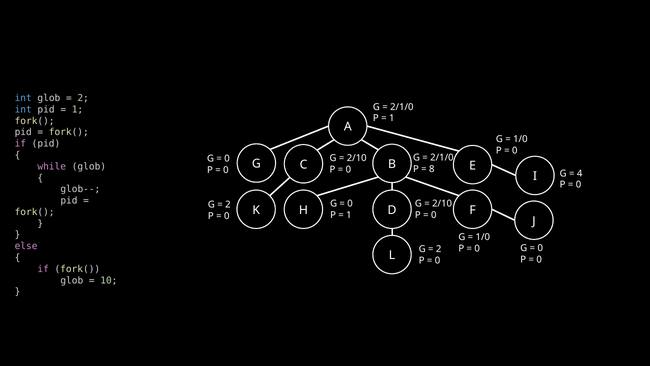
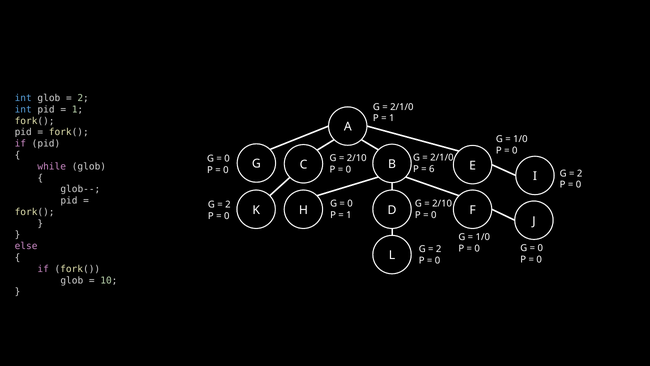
8: 8 -> 6
4 at (580, 173): 4 -> 2
